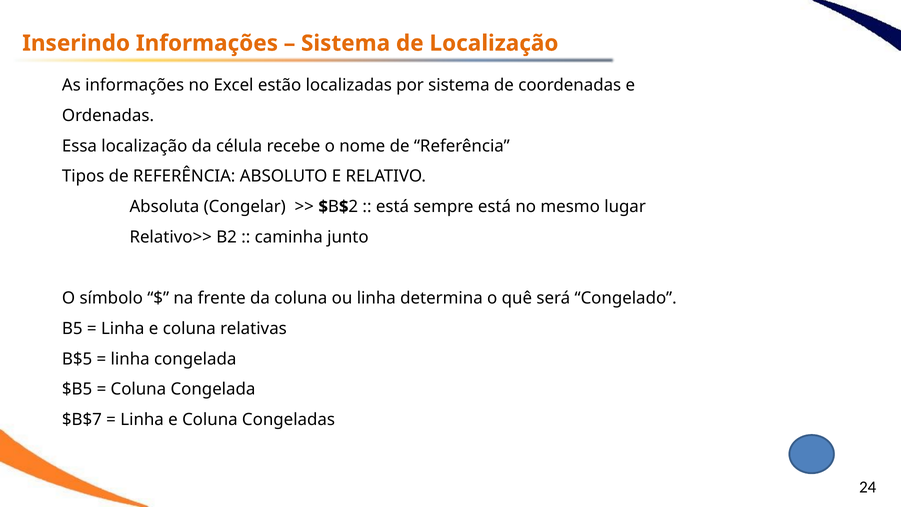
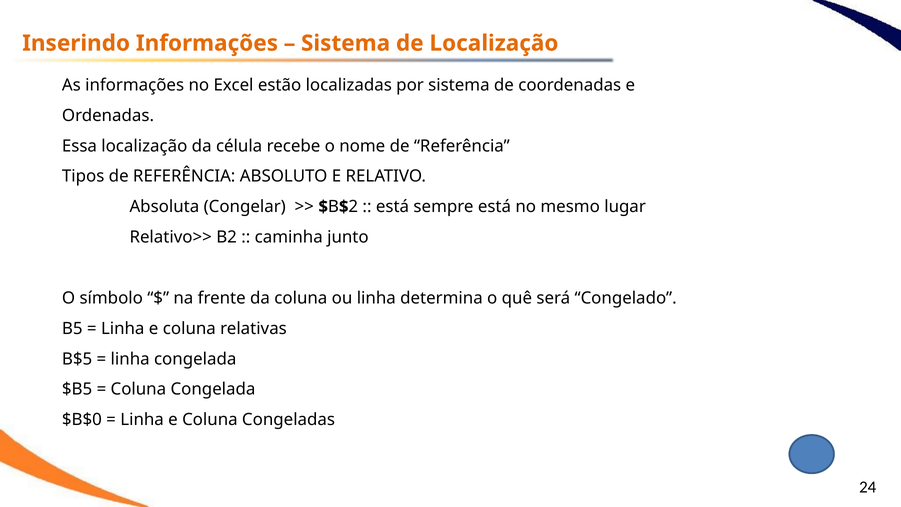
$B$7: $B$7 -> $B$0
